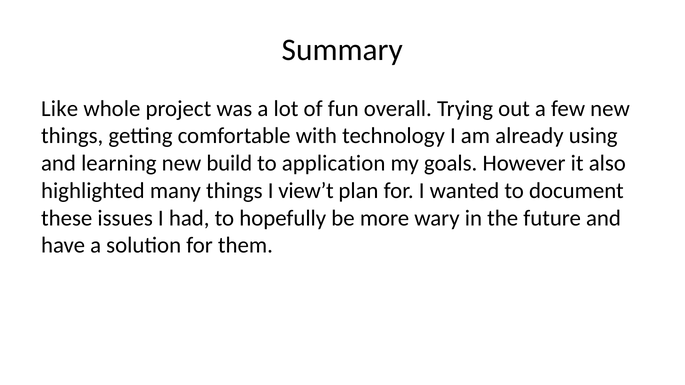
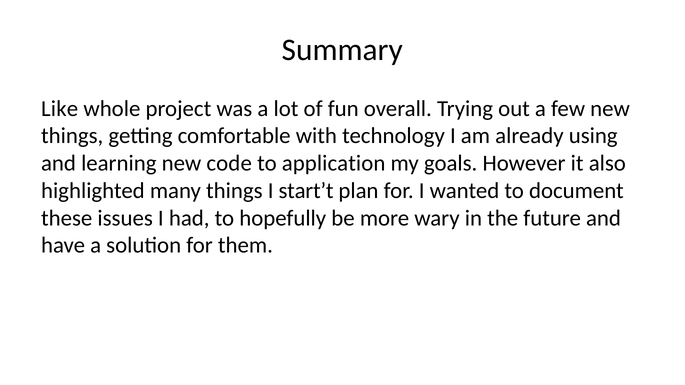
build: build -> code
view’t: view’t -> start’t
